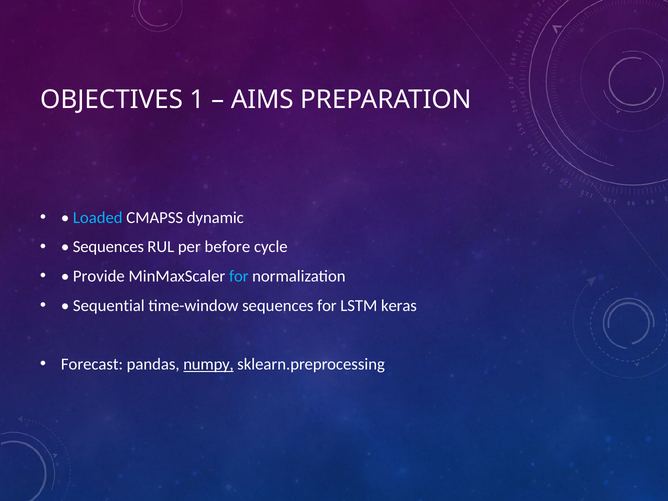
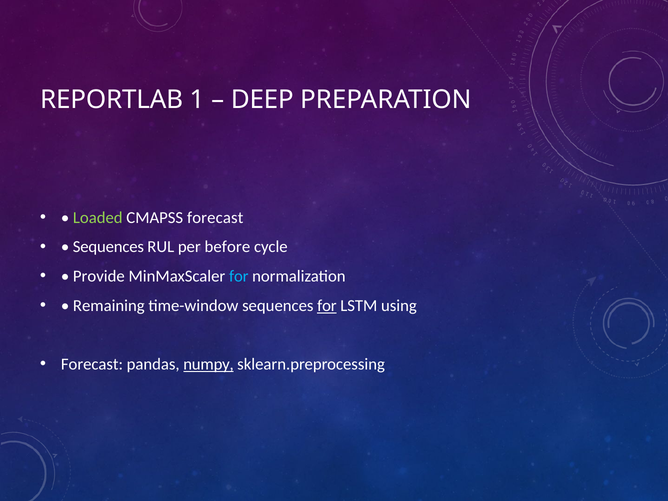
OBJECTIVES: OBJECTIVES -> REPORTLAB
AIMS: AIMS -> DEEP
Loaded colour: light blue -> light green
CMAPSS dynamic: dynamic -> forecast
Sequential: Sequential -> Remaining
for at (327, 306) underline: none -> present
keras: keras -> using
